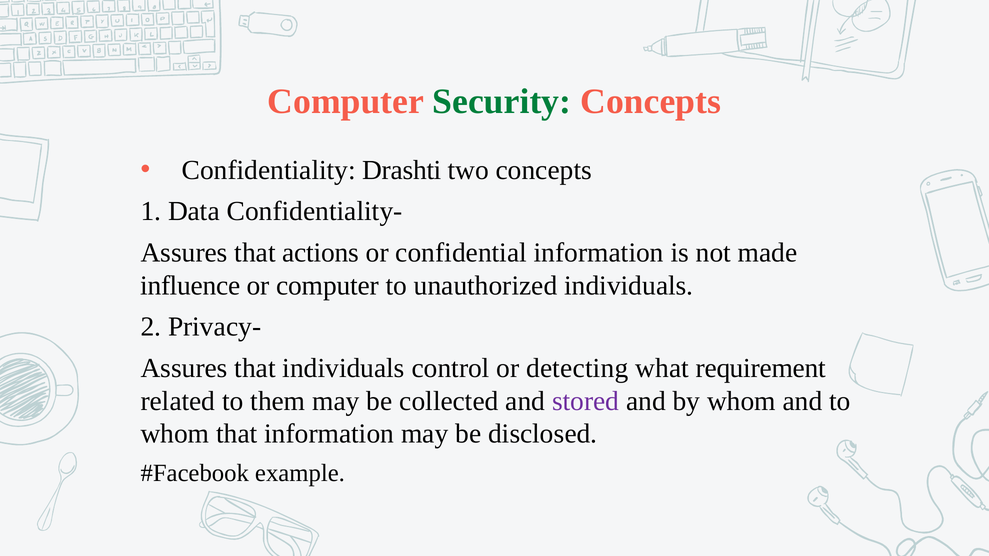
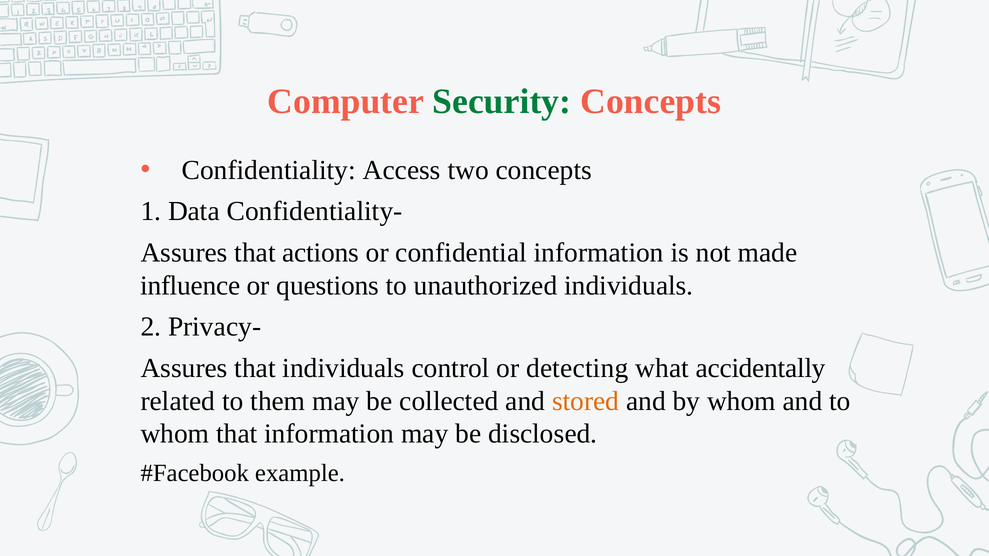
Drashti: Drashti -> Access
or computer: computer -> questions
requirement: requirement -> accidentally
stored colour: purple -> orange
